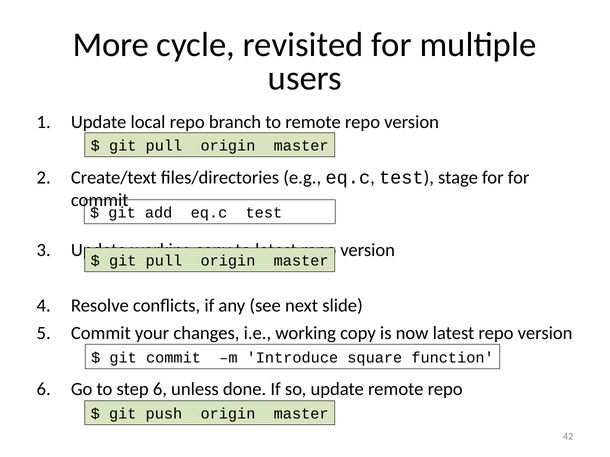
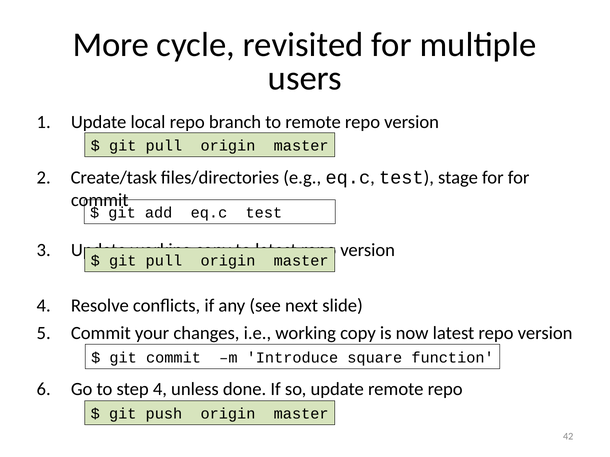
Create/text: Create/text -> Create/task
step 6: 6 -> 4
